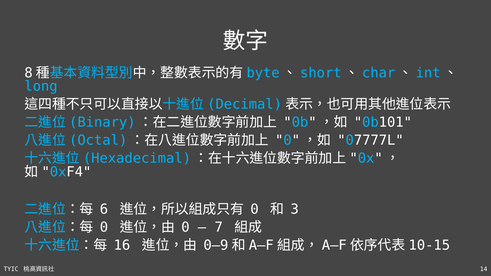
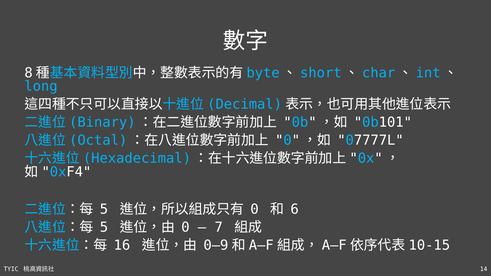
6 at (104, 209): 6 -> 5
3: 3 -> 6
0 at (104, 228): 0 -> 5
